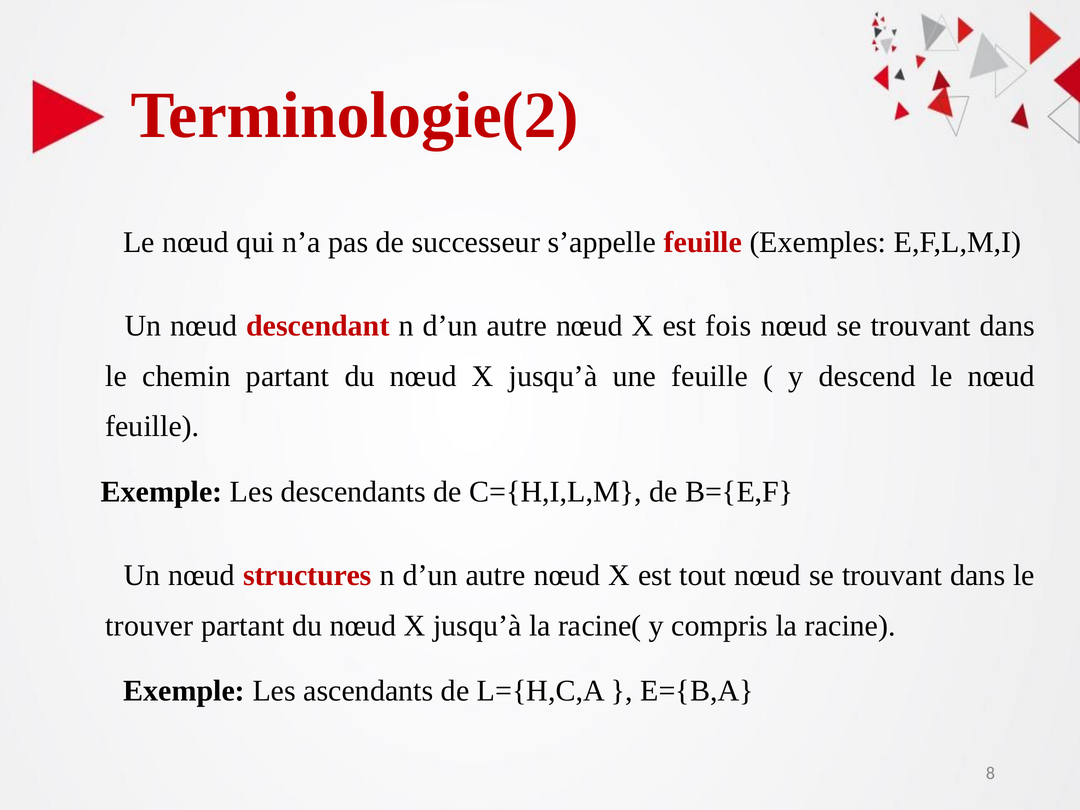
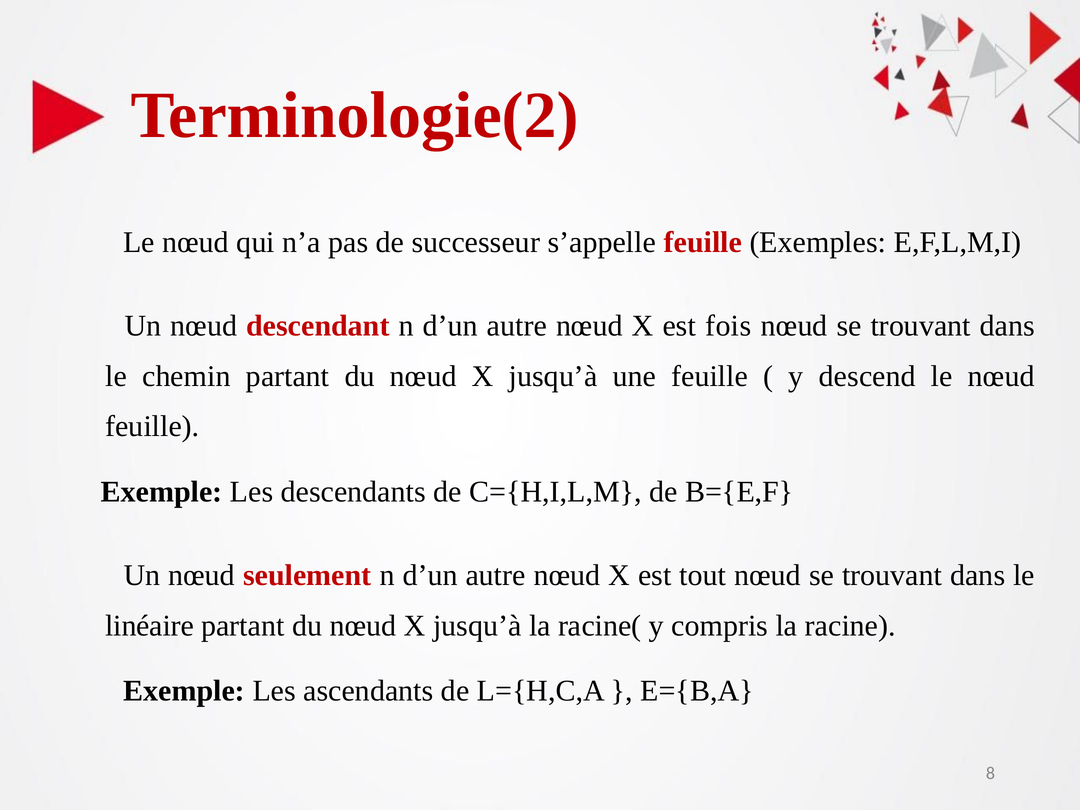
structures: structures -> seulement
trouver: trouver -> linéaire
